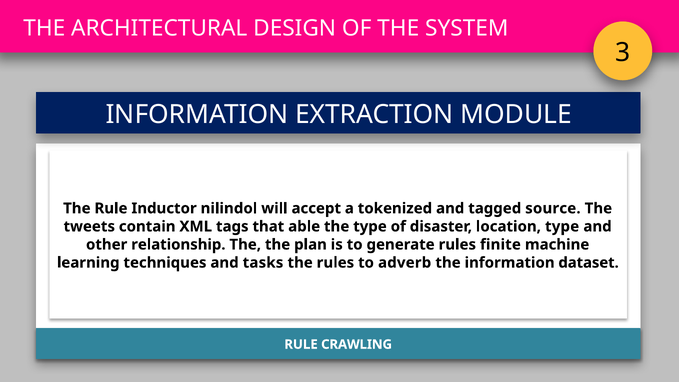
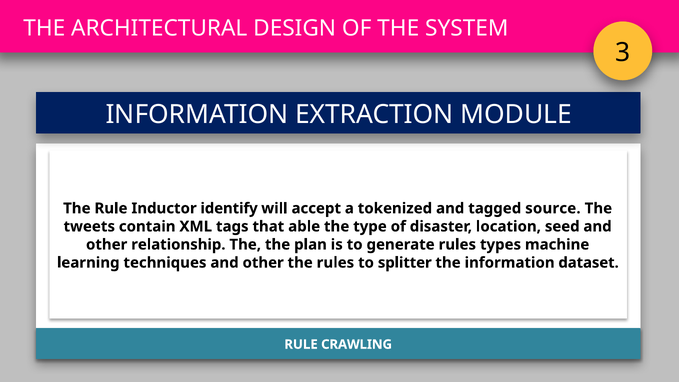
nilindol: nilindol -> identify
location type: type -> seed
finite: finite -> types
techniques and tasks: tasks -> other
adverb: adverb -> splitter
